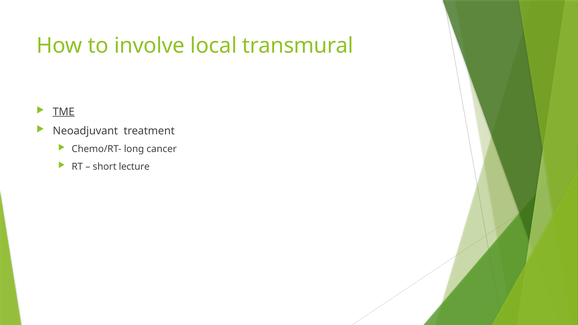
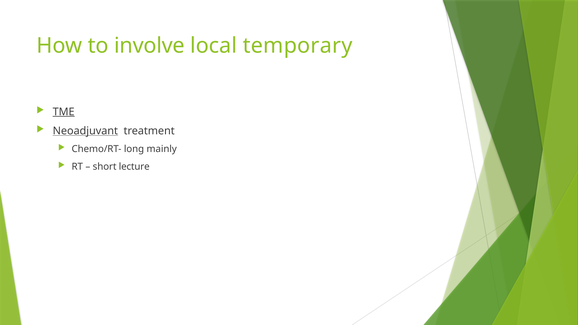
transmural: transmural -> temporary
Neoadjuvant underline: none -> present
cancer: cancer -> mainly
